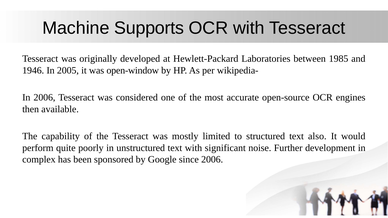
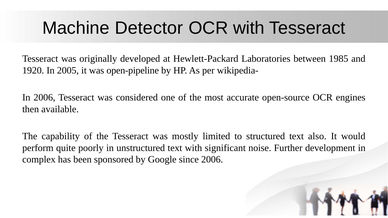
Supports: Supports -> Detector
1946: 1946 -> 1920
open-window: open-window -> open-pipeline
